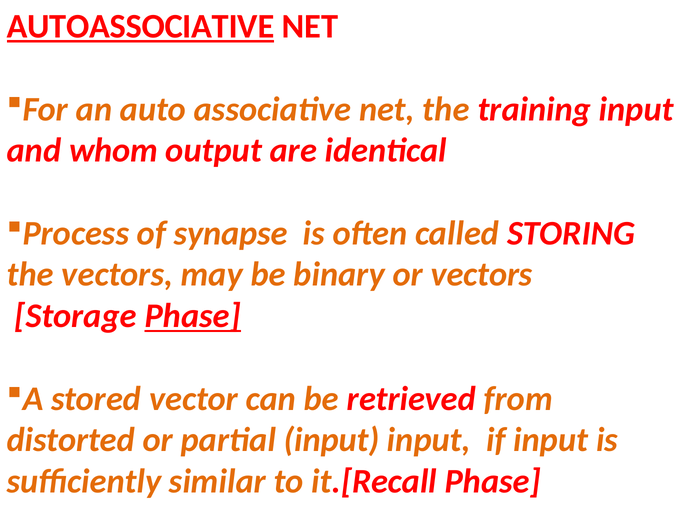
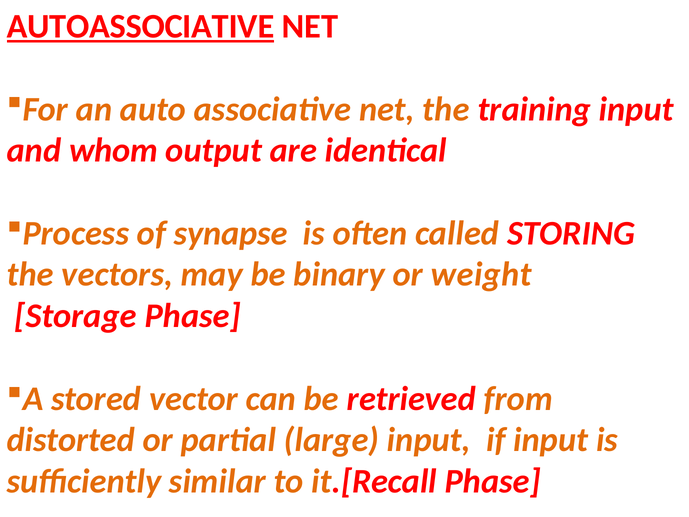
or vectors: vectors -> weight
Phase at (193, 316) underline: present -> none
partial input: input -> large
